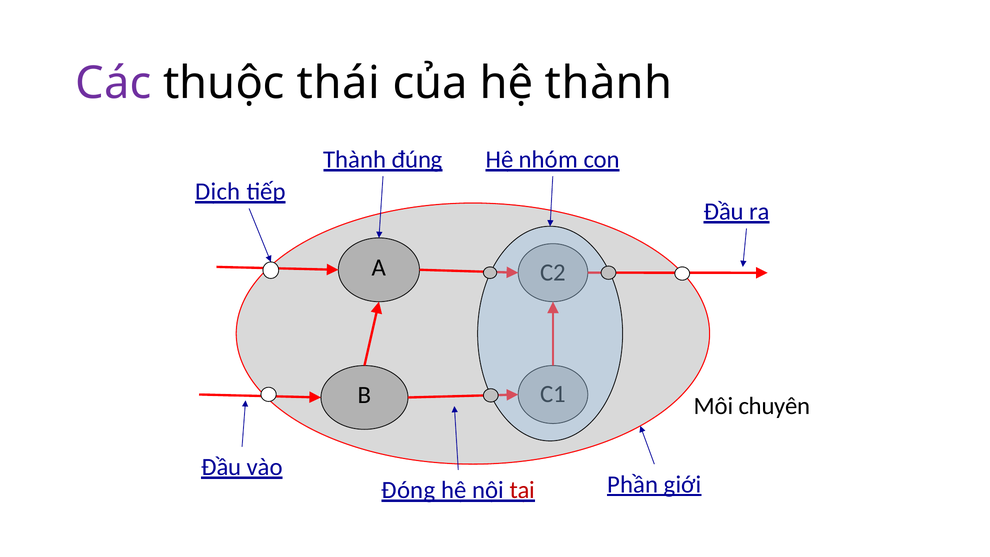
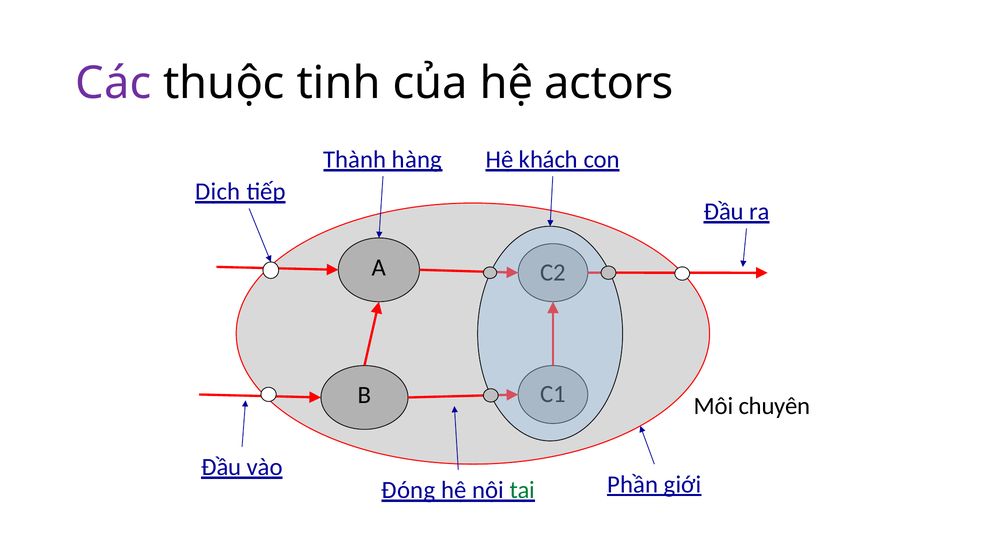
thái: thái -> tinh
hệ thành: thành -> actors
đúng: đúng -> hàng
nhóm: nhóm -> khách
tại colour: red -> green
